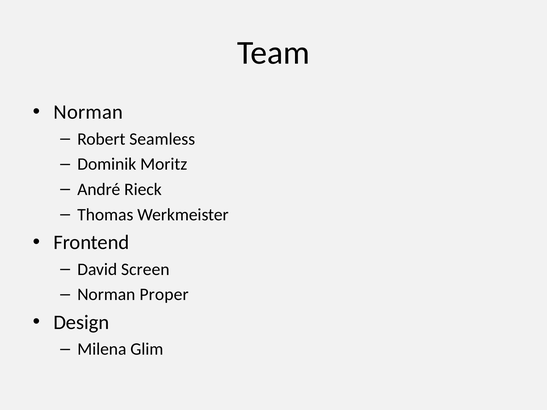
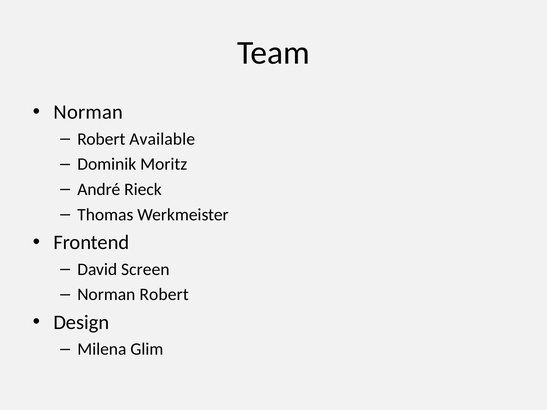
Seamless: Seamless -> Available
Norman Proper: Proper -> Robert
